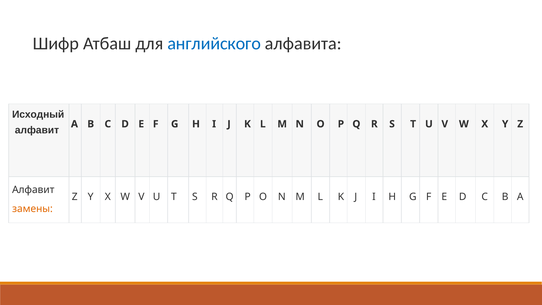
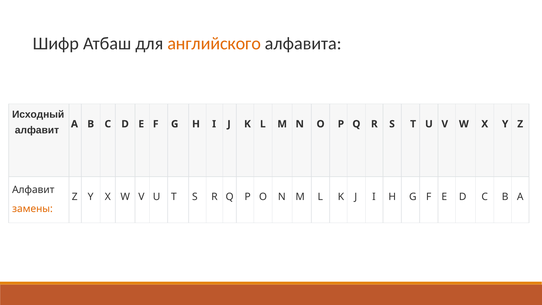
английского colour: blue -> orange
